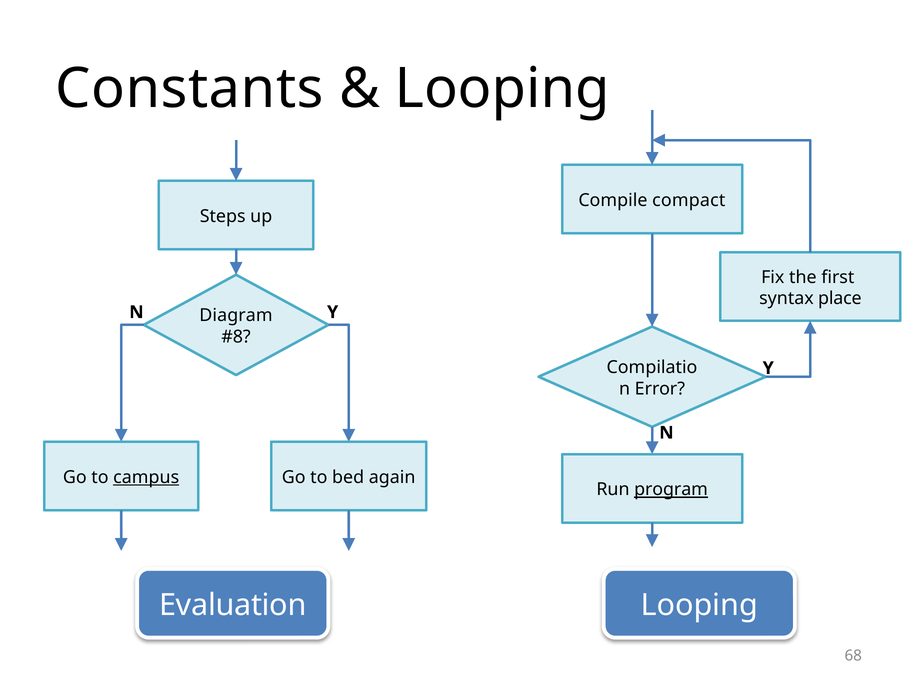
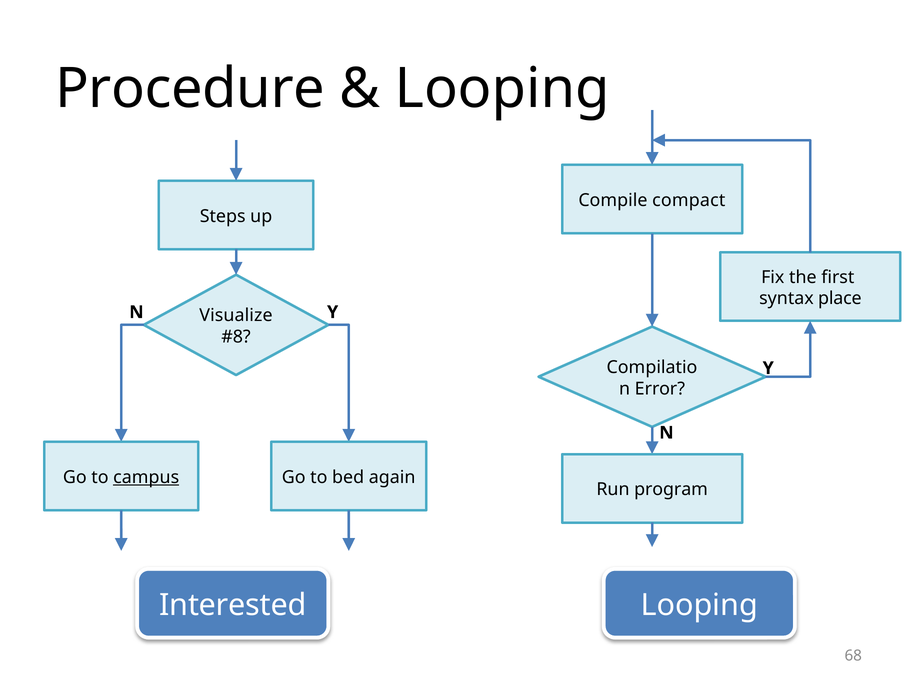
Constants: Constants -> Procedure
Diagram: Diagram -> Visualize
program underline: present -> none
Evaluation: Evaluation -> Interested
